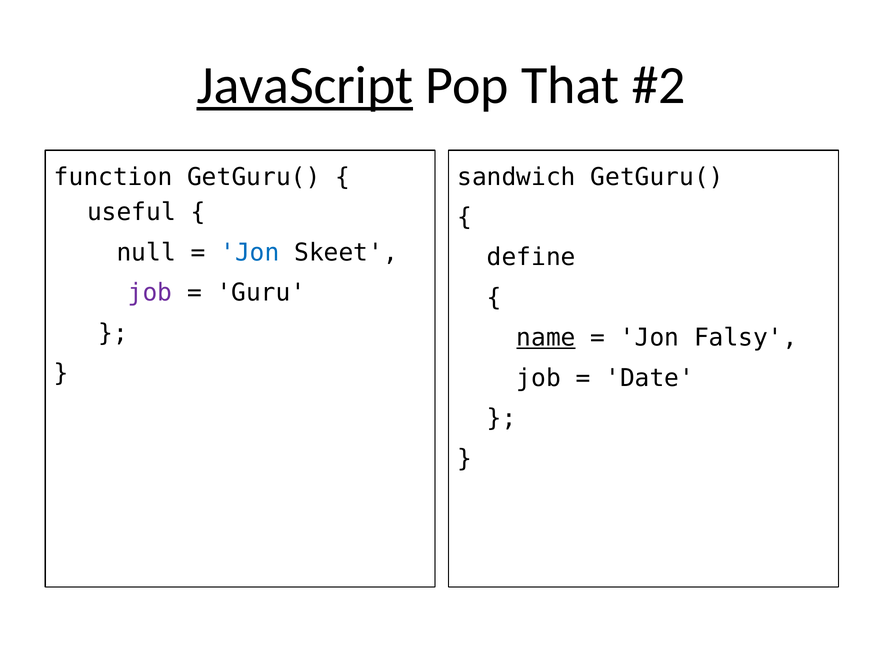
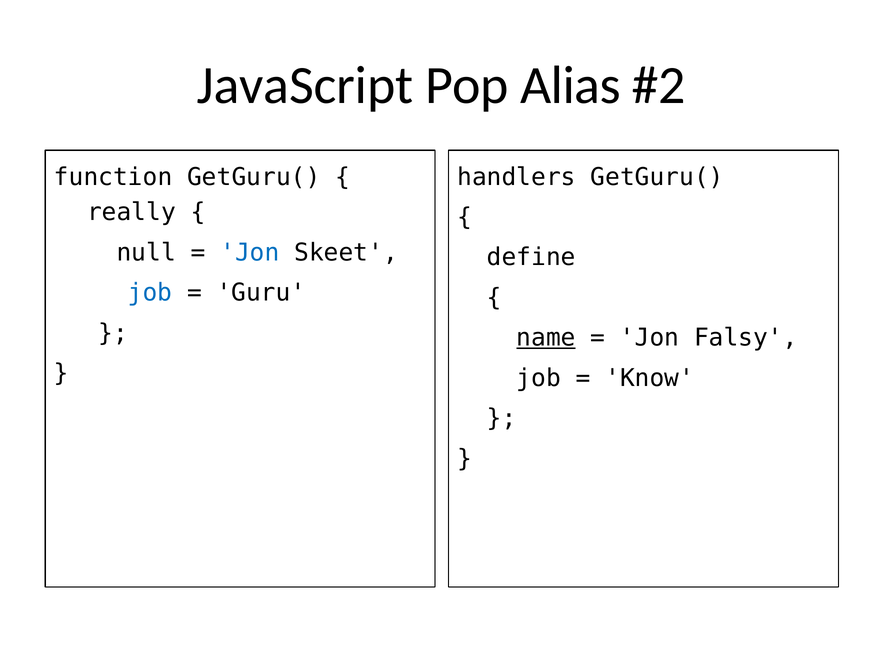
JavaScript underline: present -> none
That: That -> Alias
sandwich: sandwich -> handlers
useful: useful -> really
job at (150, 293) colour: purple -> blue
Date: Date -> Know
